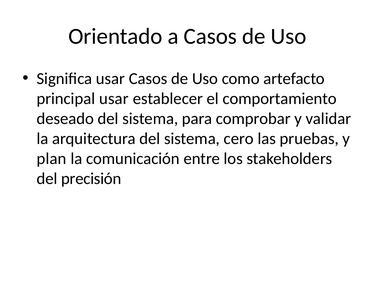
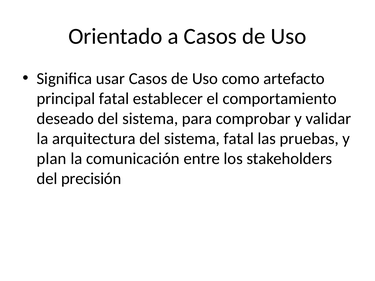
principal usar: usar -> fatal
sistema cero: cero -> fatal
